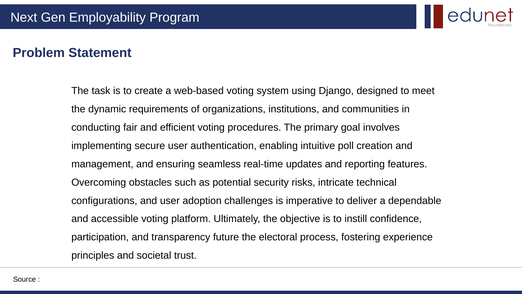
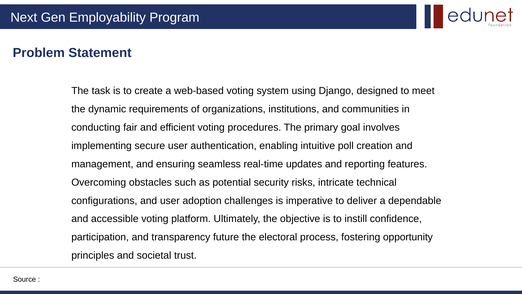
experience: experience -> opportunity
